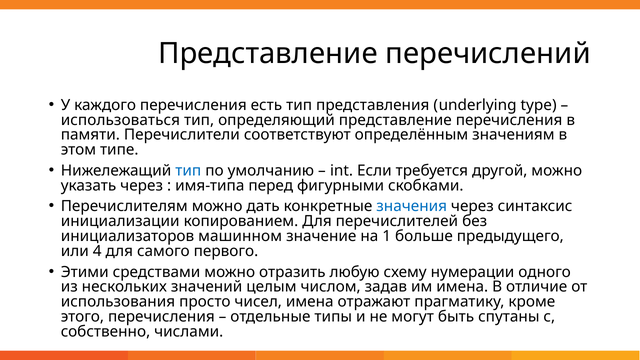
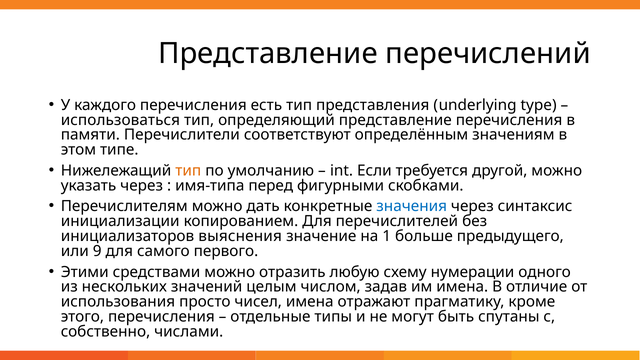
тип at (188, 171) colour: blue -> orange
машинном: машинном -> выяснения
4: 4 -> 9
